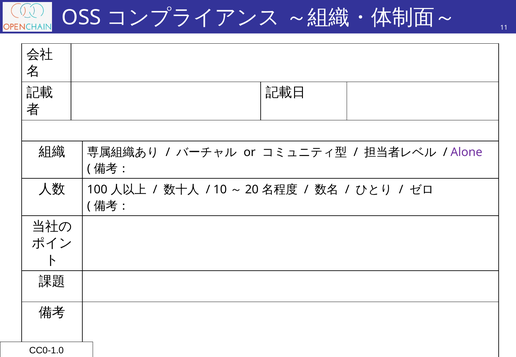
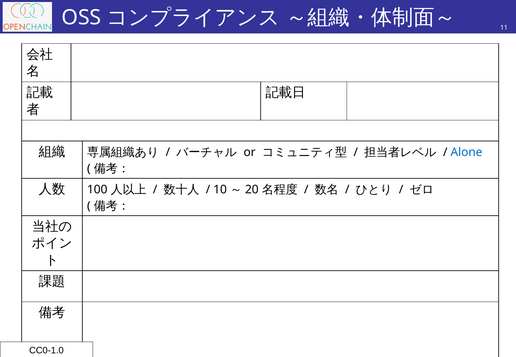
Alone colour: purple -> blue
